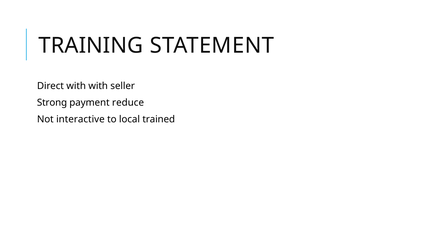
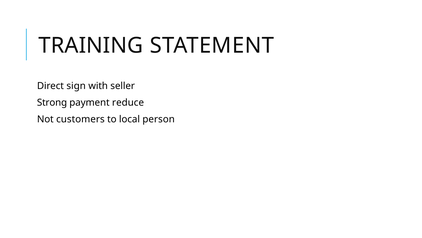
Direct with: with -> sign
interactive: interactive -> customers
trained: trained -> person
